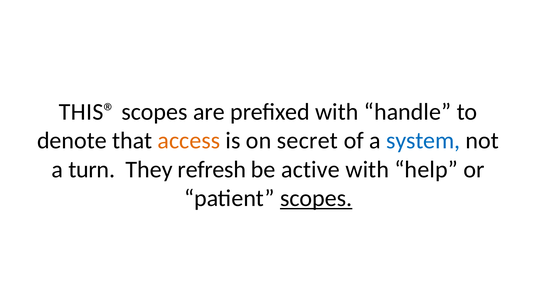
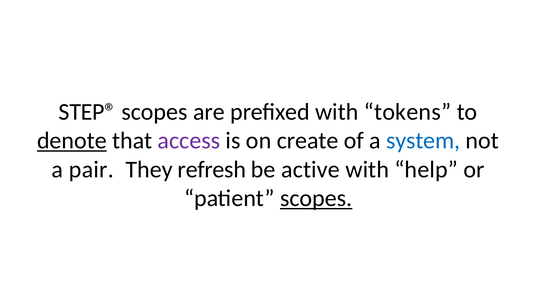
THIS®: THIS® -> STEP®
handle: handle -> tokens
denote underline: none -> present
access colour: orange -> purple
secret: secret -> create
turn: turn -> pair
